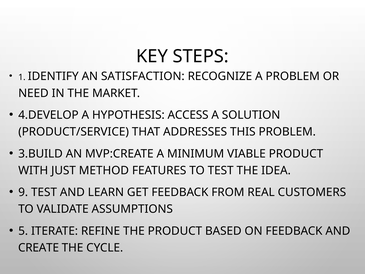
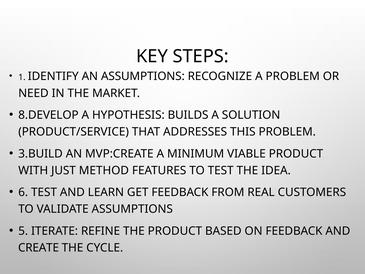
AN SATISFACTION: SATISFACTION -> ASSUMPTIONS
4.DEVELOP: 4.DEVELOP -> 8.DEVELOP
ACCESS: ACCESS -> BUILDS
9: 9 -> 6
